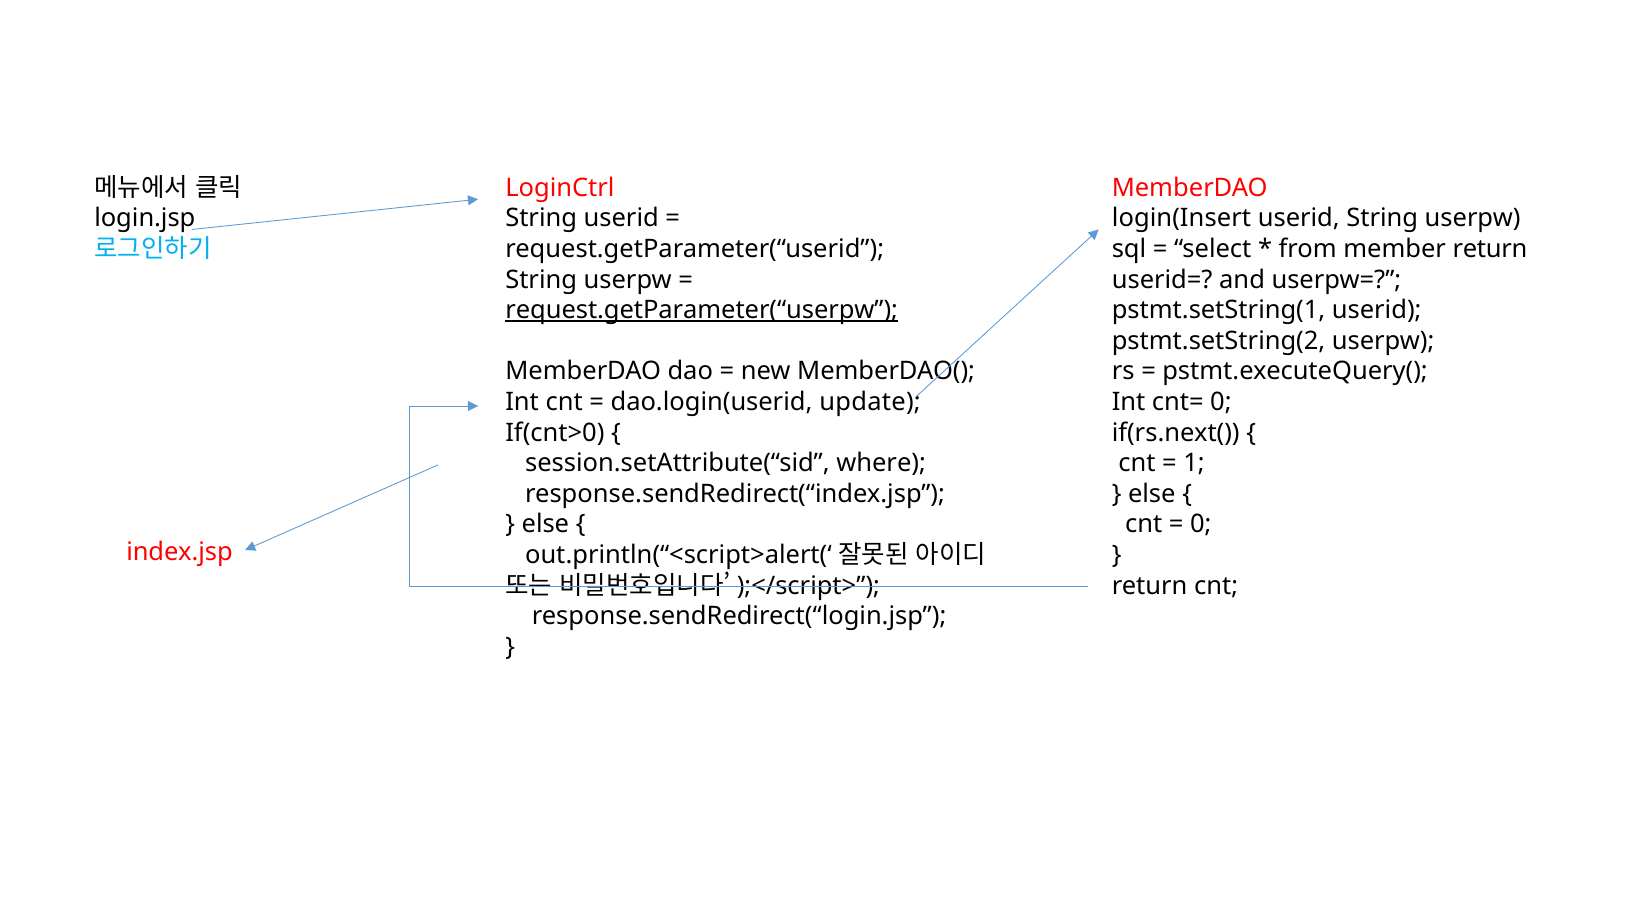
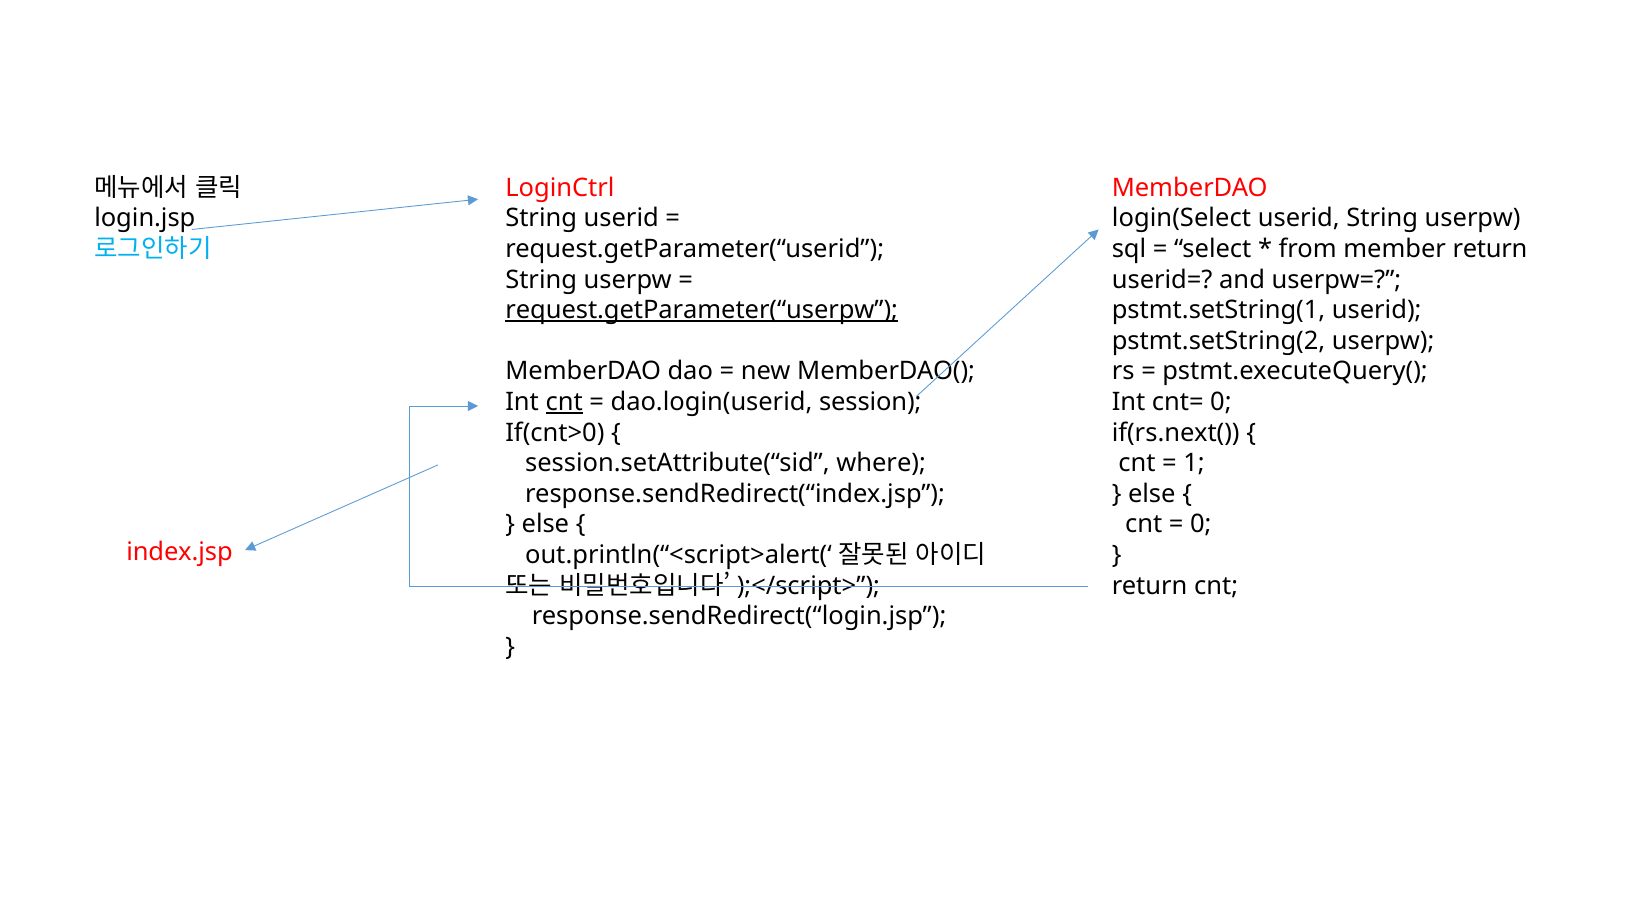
login(Insert: login(Insert -> login(Select
cnt at (564, 402) underline: none -> present
update: update -> session
